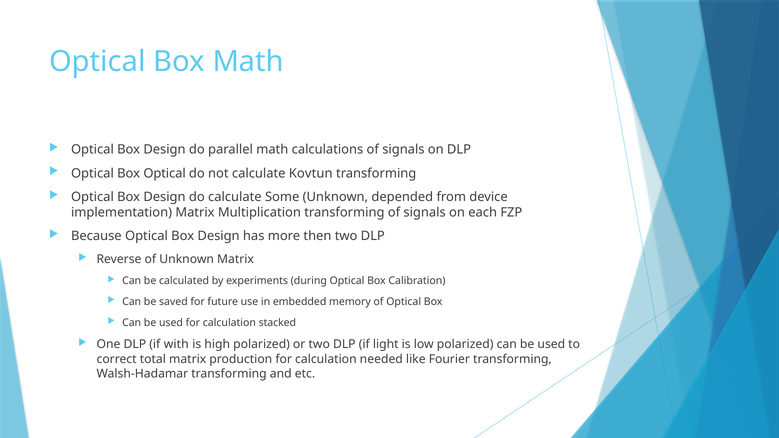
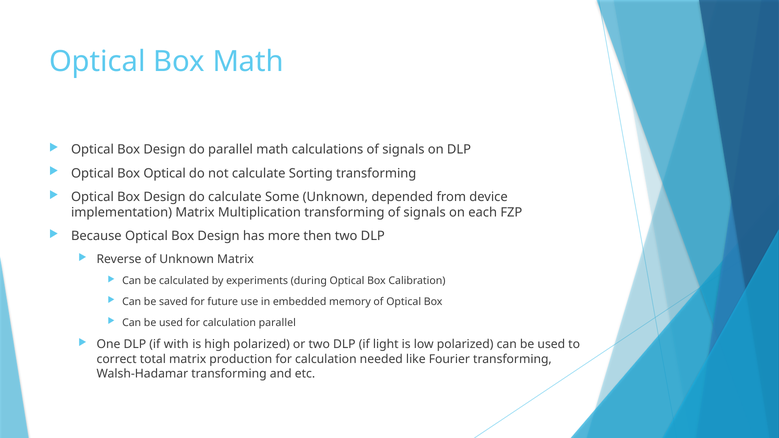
Kovtun: Kovtun -> Sorting
calculation stacked: stacked -> parallel
